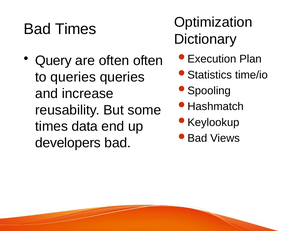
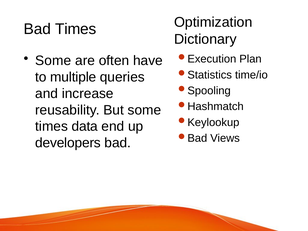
Query at (53, 61): Query -> Some
often often: often -> have
to queries: queries -> multiple
